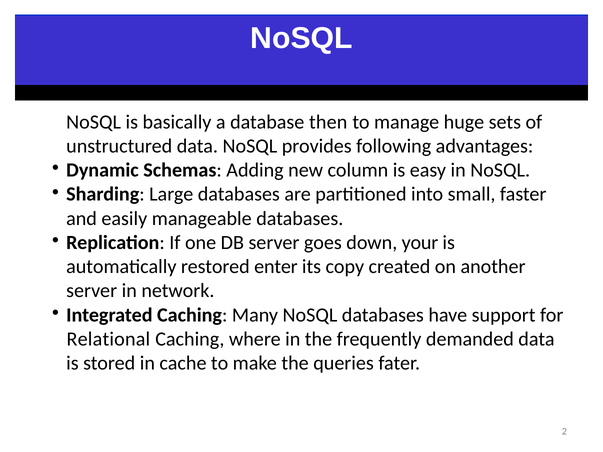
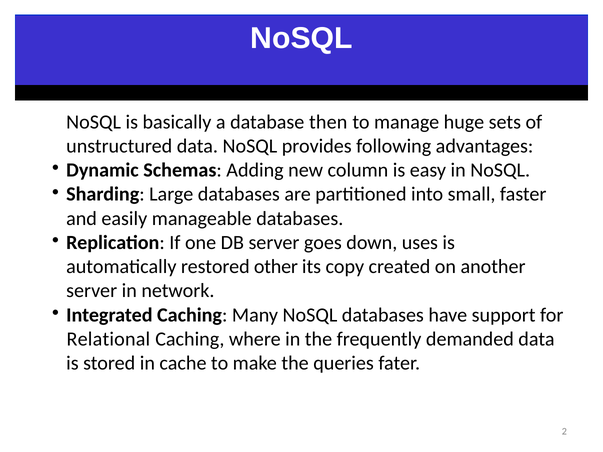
your: your -> uses
enter: enter -> other
